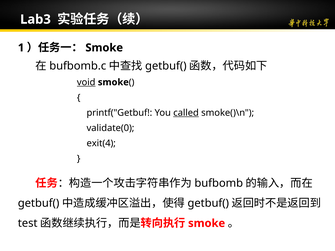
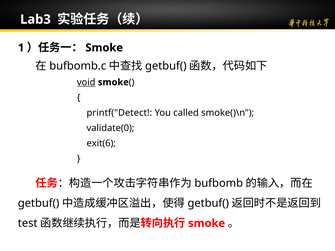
printf("Getbuf: printf("Getbuf -> printf("Detect
called underline: present -> none
exit(4: exit(4 -> exit(6
